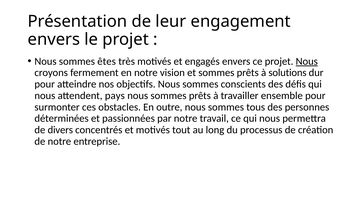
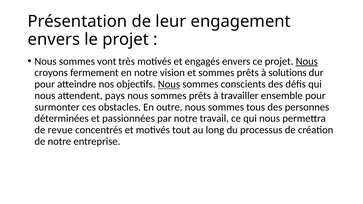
êtes: êtes -> vont
Nous at (169, 84) underline: none -> present
divers: divers -> revue
